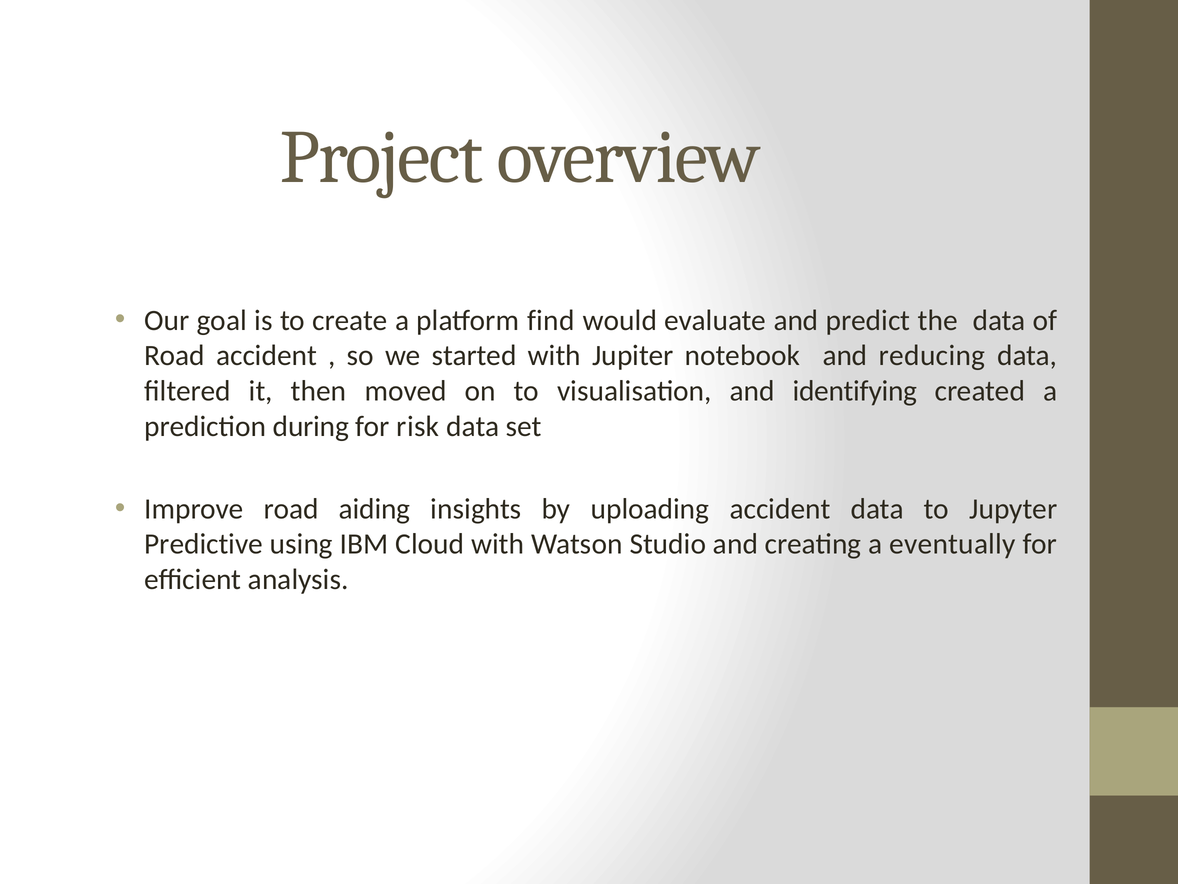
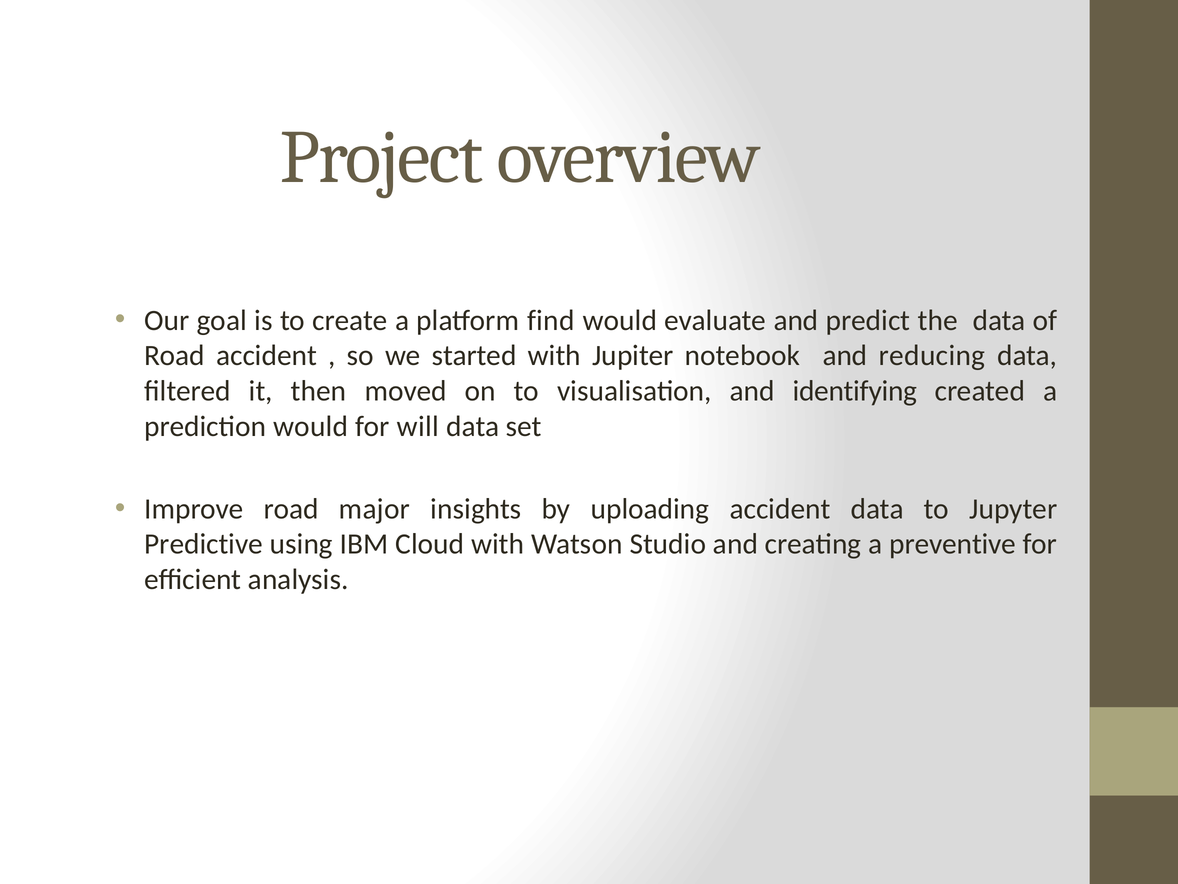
prediction during: during -> would
risk: risk -> will
aiding: aiding -> major
eventually: eventually -> preventive
